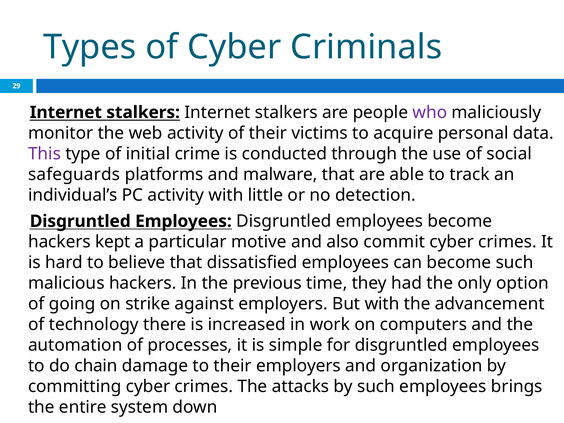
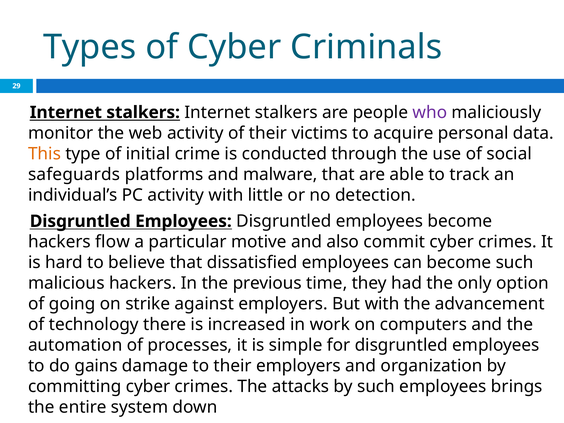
This colour: purple -> orange
kept: kept -> flow
chain: chain -> gains
